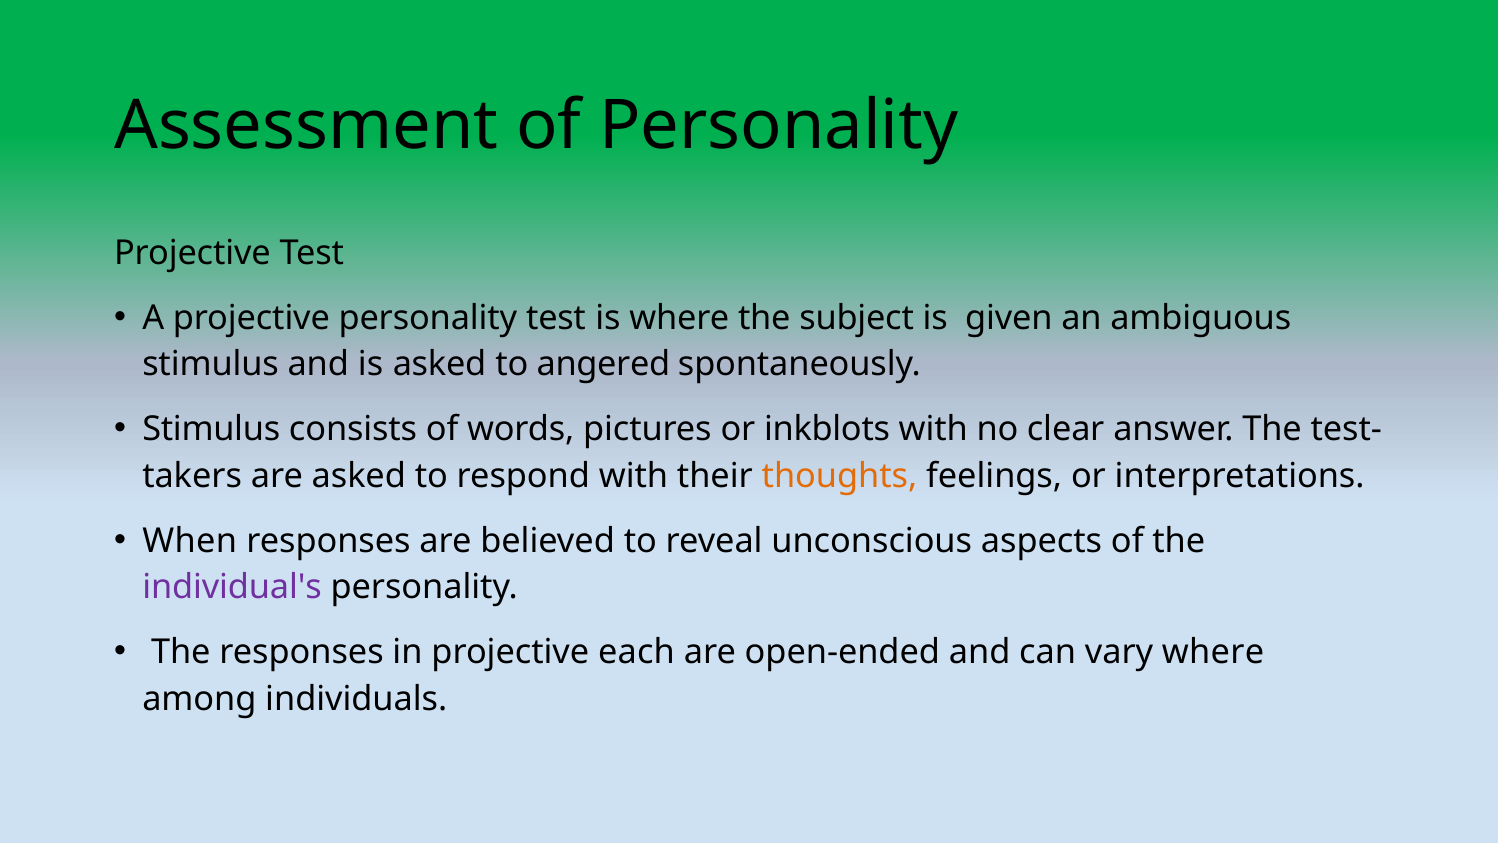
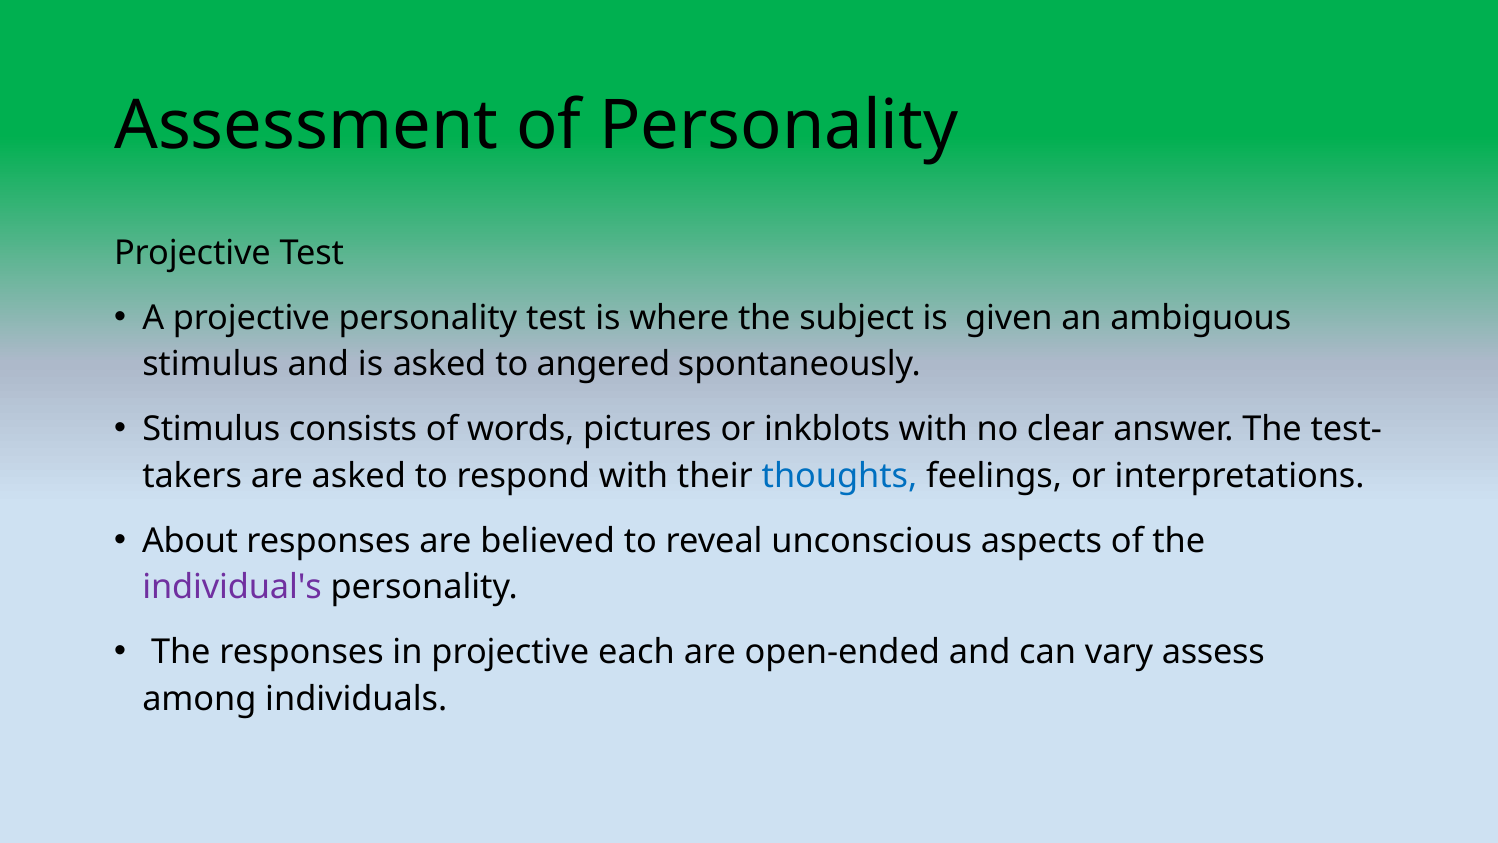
thoughts colour: orange -> blue
When: When -> About
vary where: where -> assess
